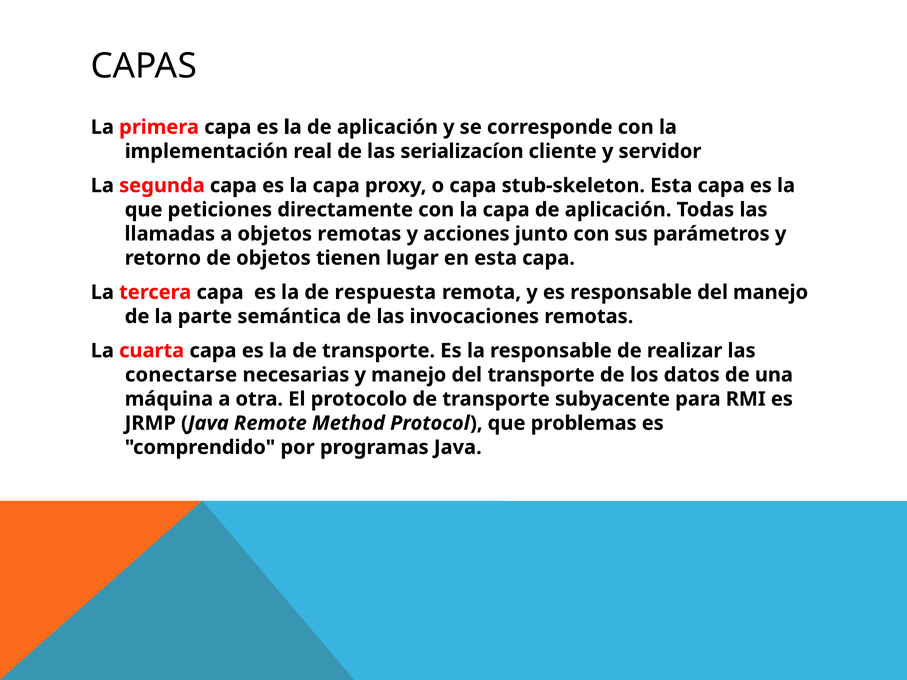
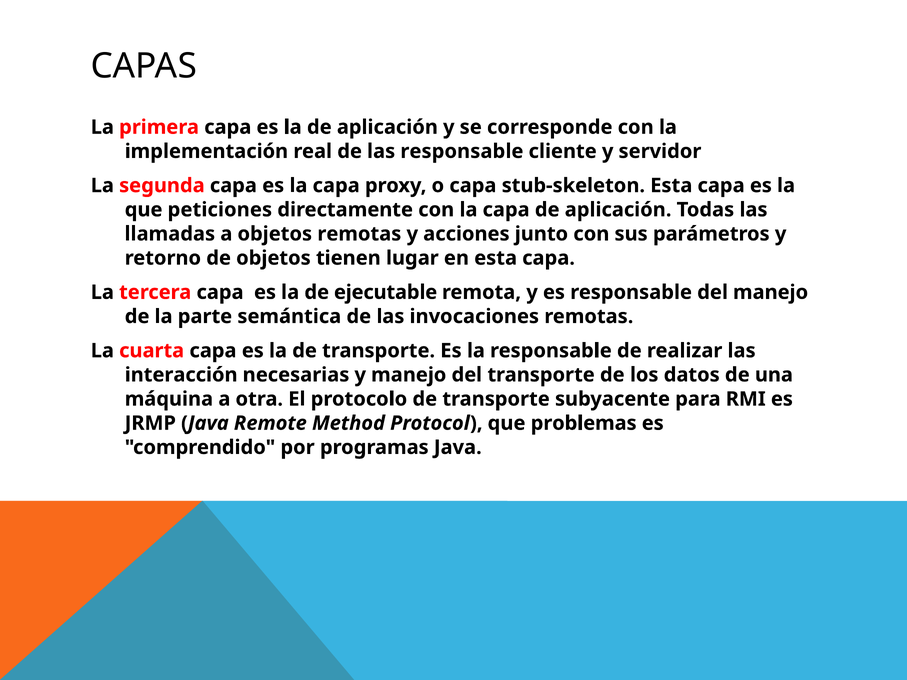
las serializacíon: serializacíon -> responsable
respuesta: respuesta -> ejecutable
conectarse: conectarse -> interacción
